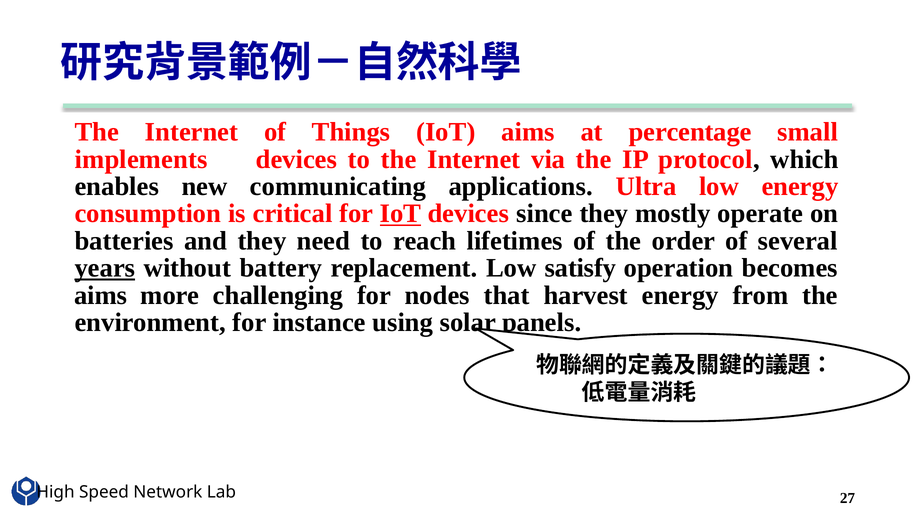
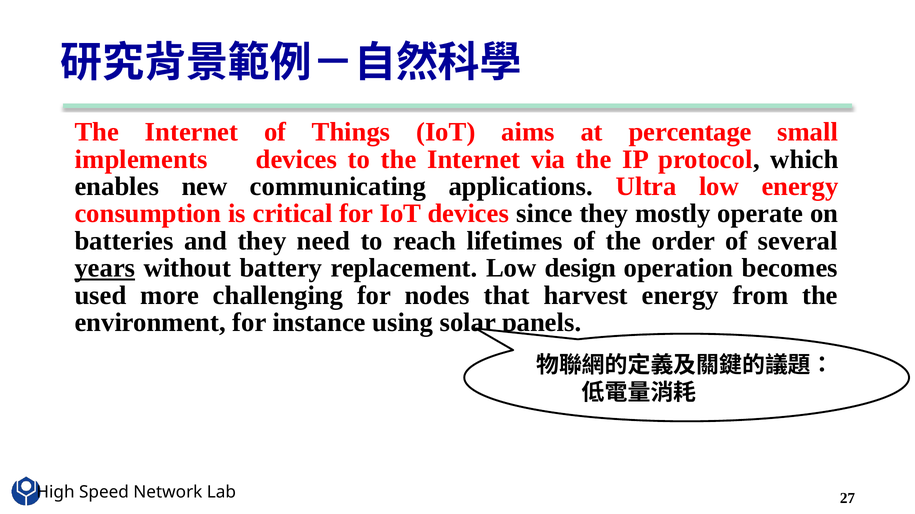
IoT at (401, 214) underline: present -> none
satisfy: satisfy -> design
aims at (101, 296): aims -> used
